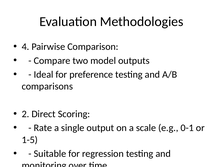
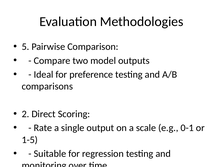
4: 4 -> 5
